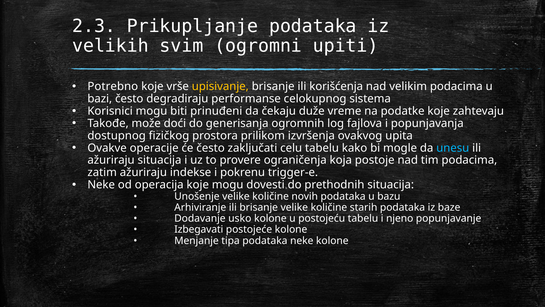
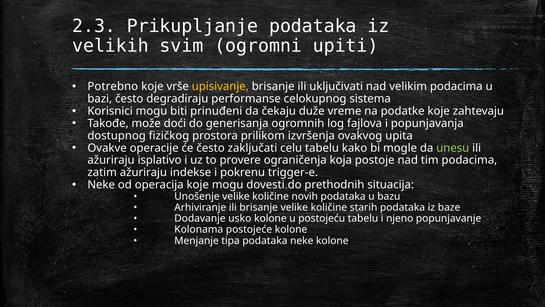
korišćenja: korišćenja -> uključivati
unesu colour: light blue -> light green
ažuriraju situacija: situacija -> isplativo
Izbegavati: Izbegavati -> Kolonama
